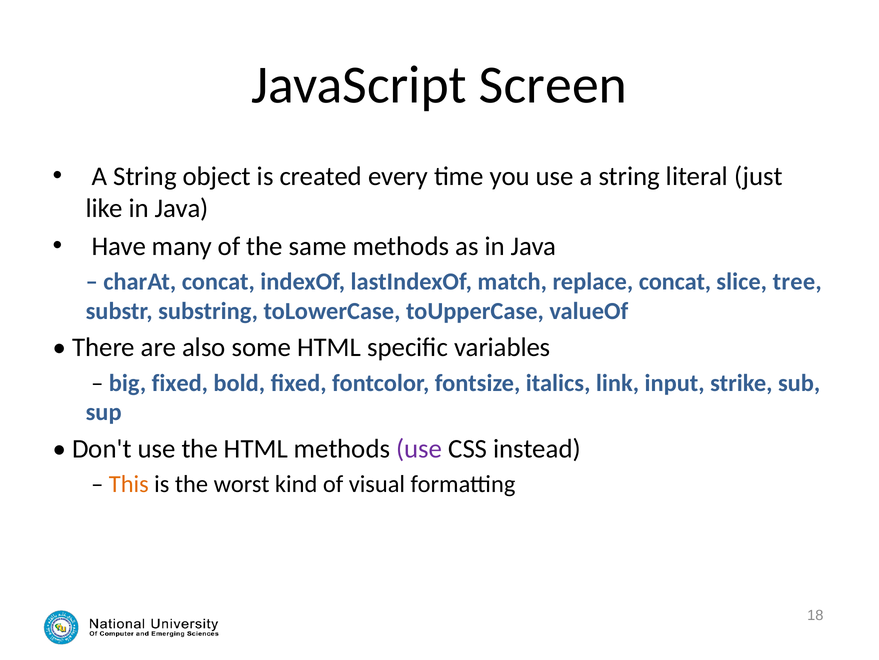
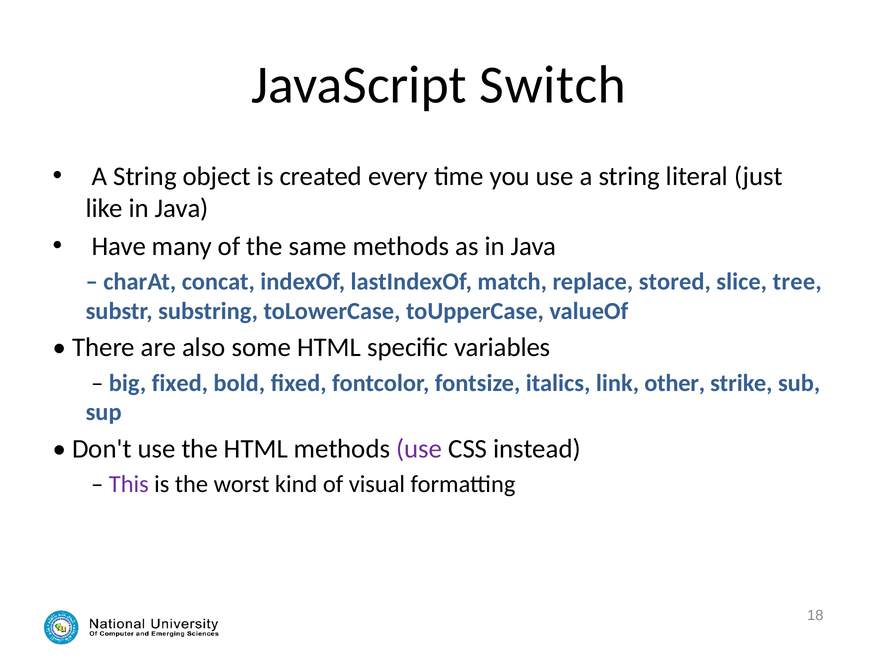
Screen: Screen -> Switch
replace concat: concat -> stored
input: input -> other
This colour: orange -> purple
